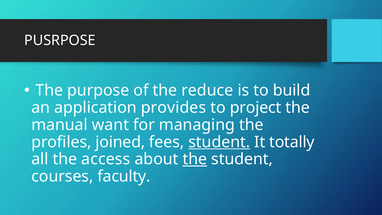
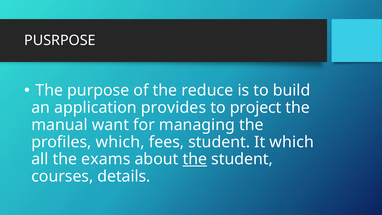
profiles joined: joined -> which
student at (219, 142) underline: present -> none
It totally: totally -> which
access: access -> exams
faculty: faculty -> details
